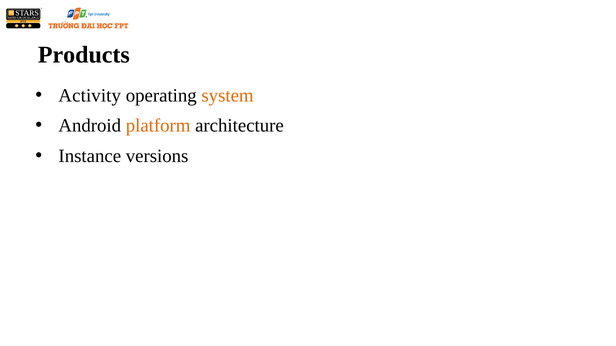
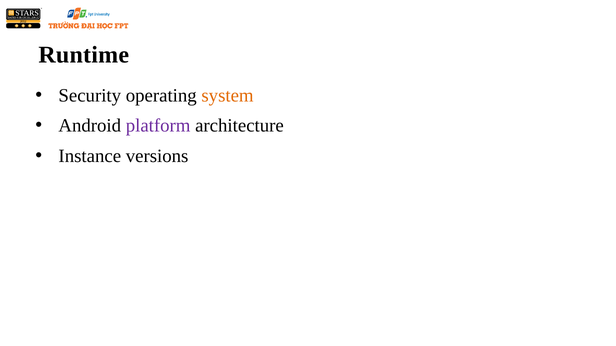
Products: Products -> Runtime
Activity: Activity -> Security
platform colour: orange -> purple
